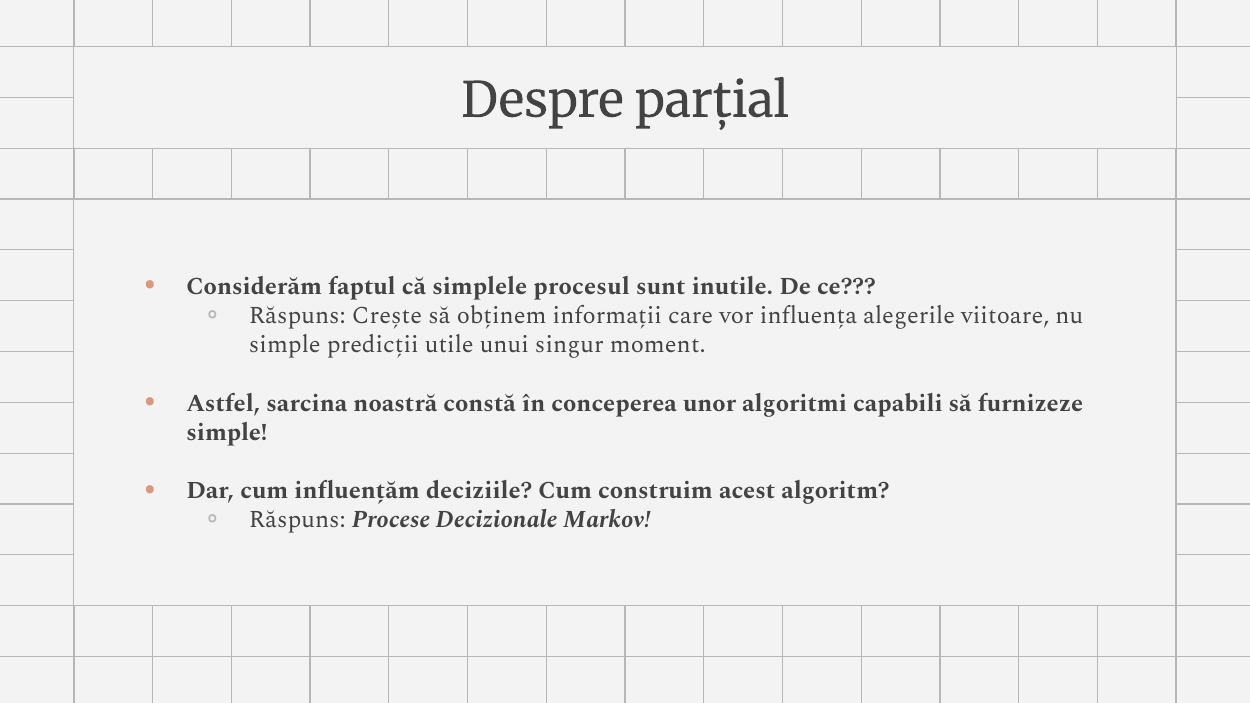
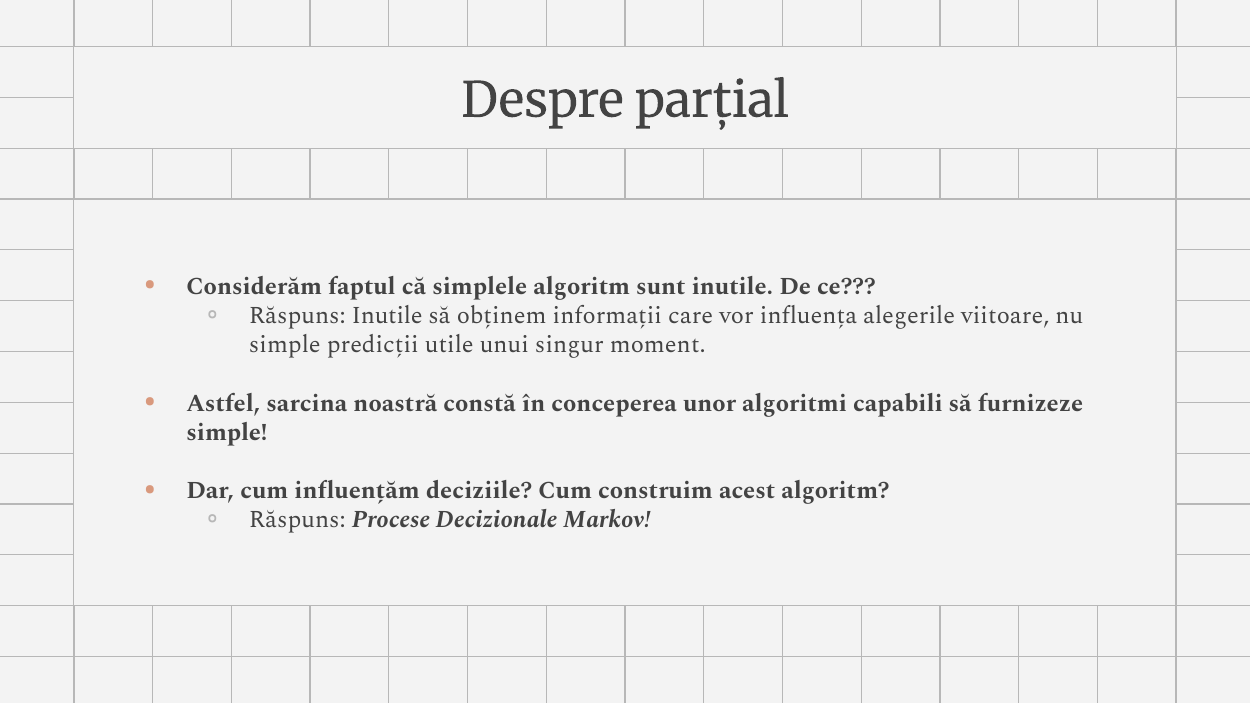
simplele procesul: procesul -> algoritm
Răspuns Crește: Crește -> Inutile
